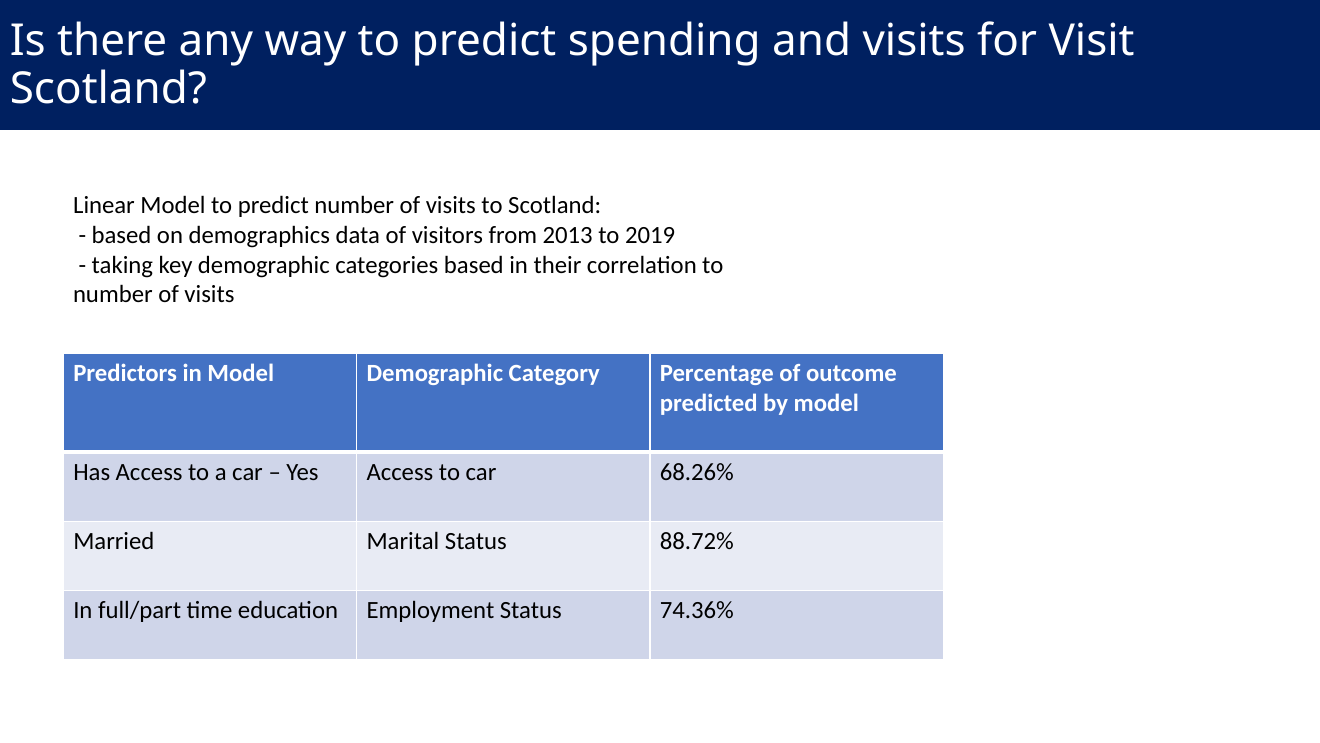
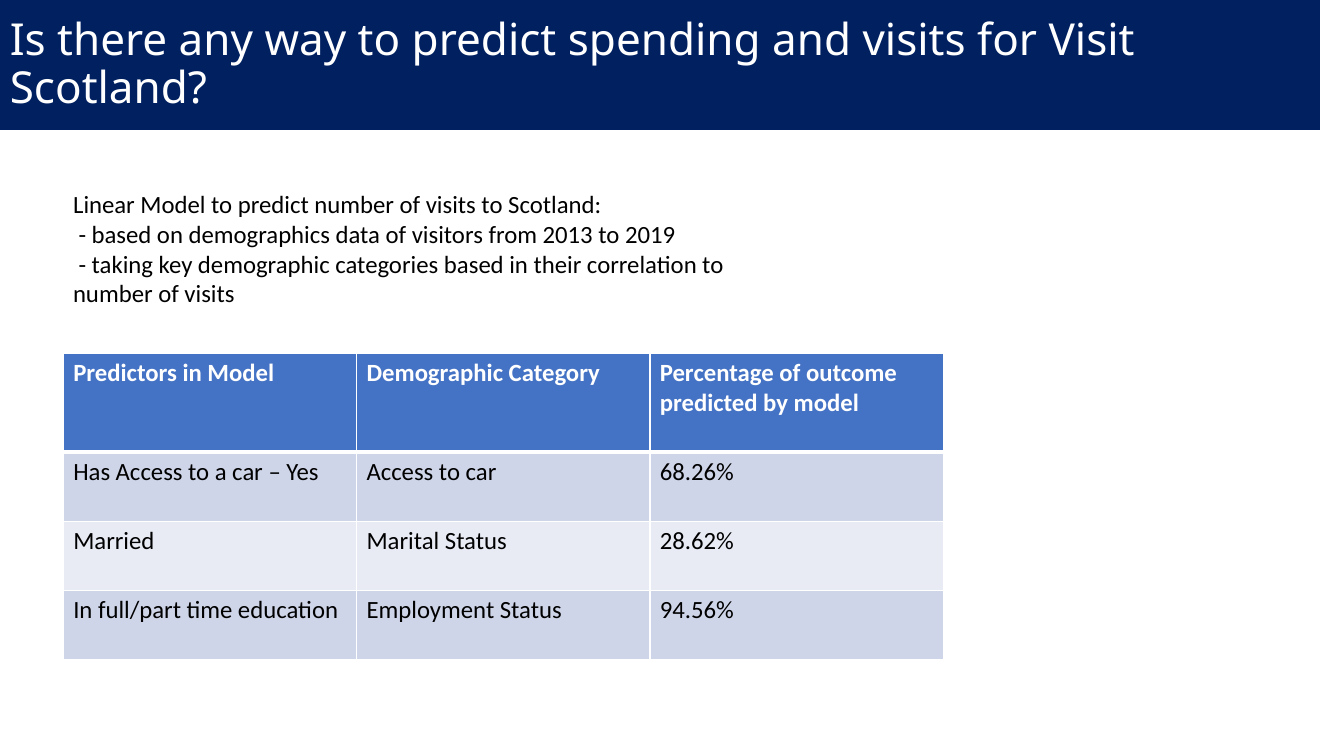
88.72%: 88.72% -> 28.62%
74.36%: 74.36% -> 94.56%
